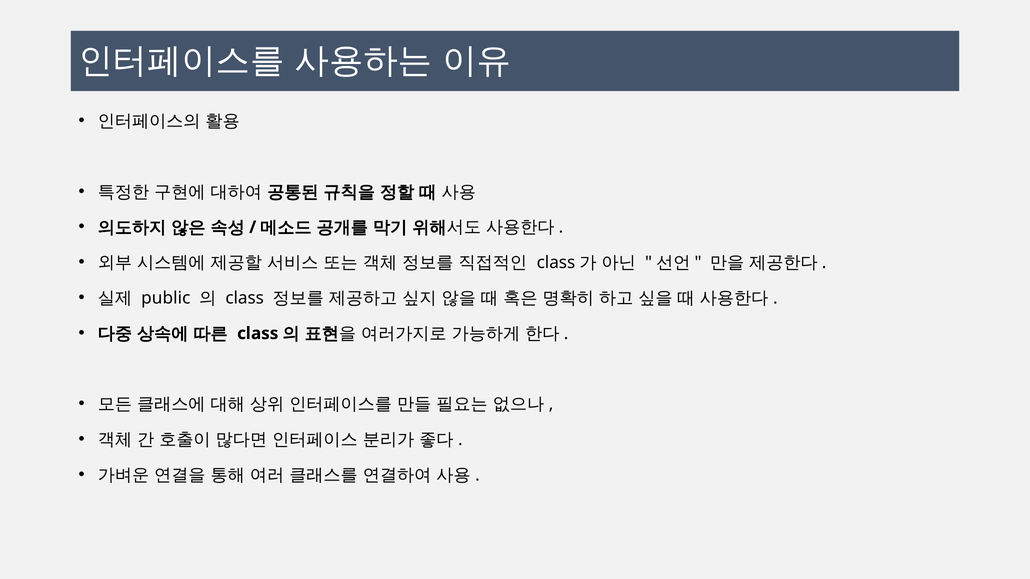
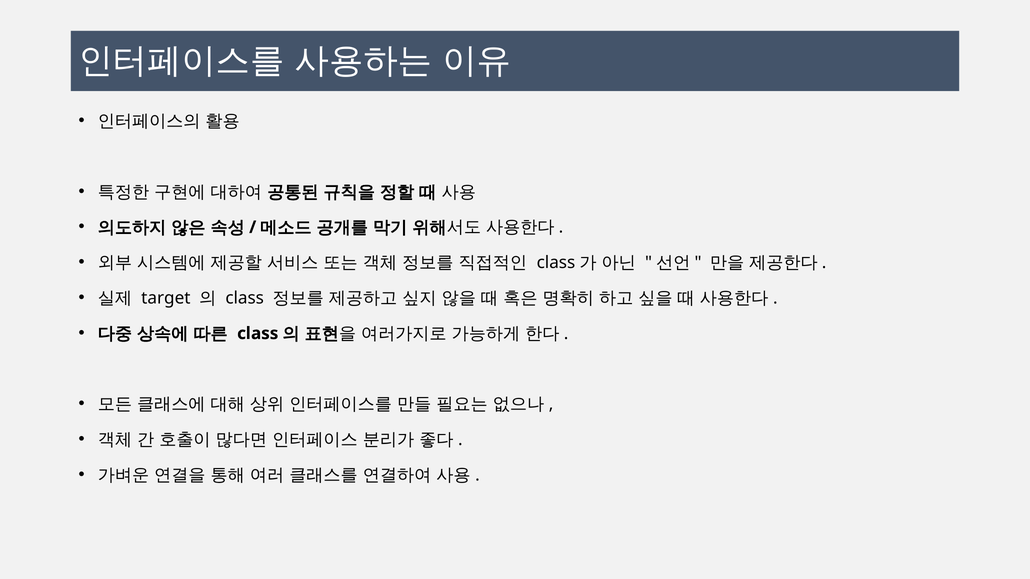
public: public -> target
